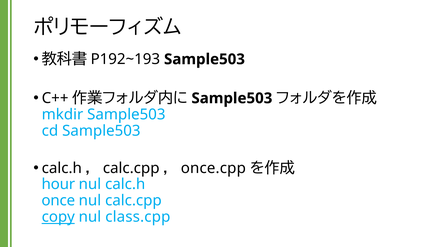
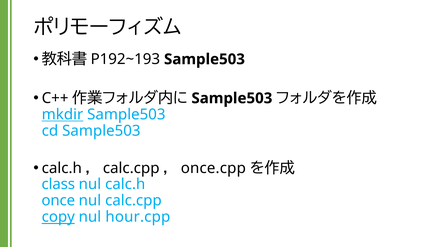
mkdir underline: none -> present
hour: hour -> class
class.cpp: class.cpp -> hour.cpp
